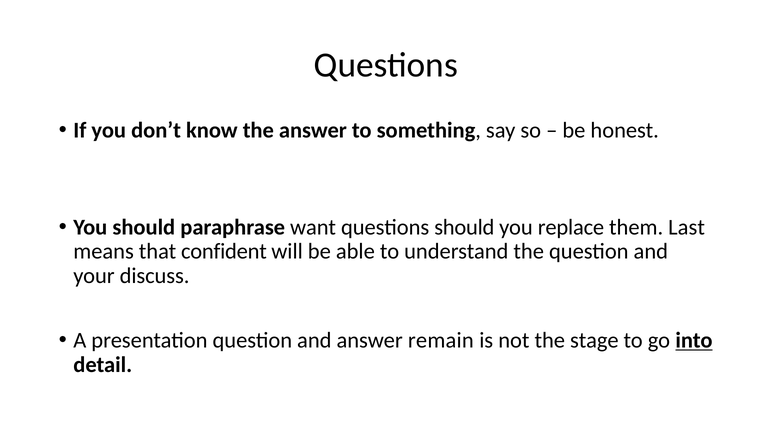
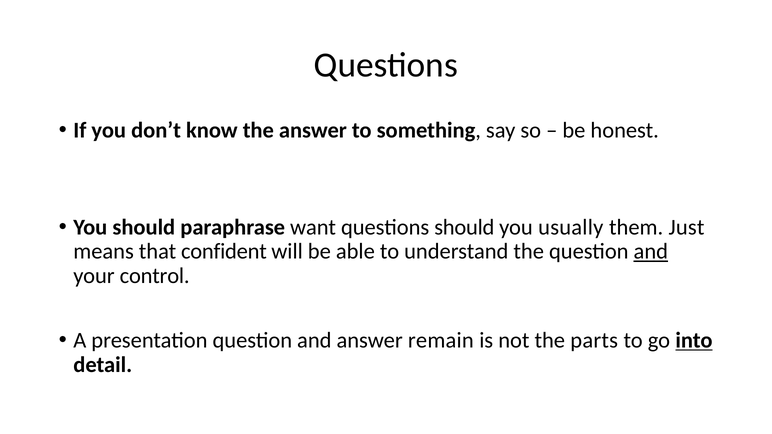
replace: replace -> usually
Last: Last -> Just
and at (651, 252) underline: none -> present
discuss: discuss -> control
stage: stage -> parts
